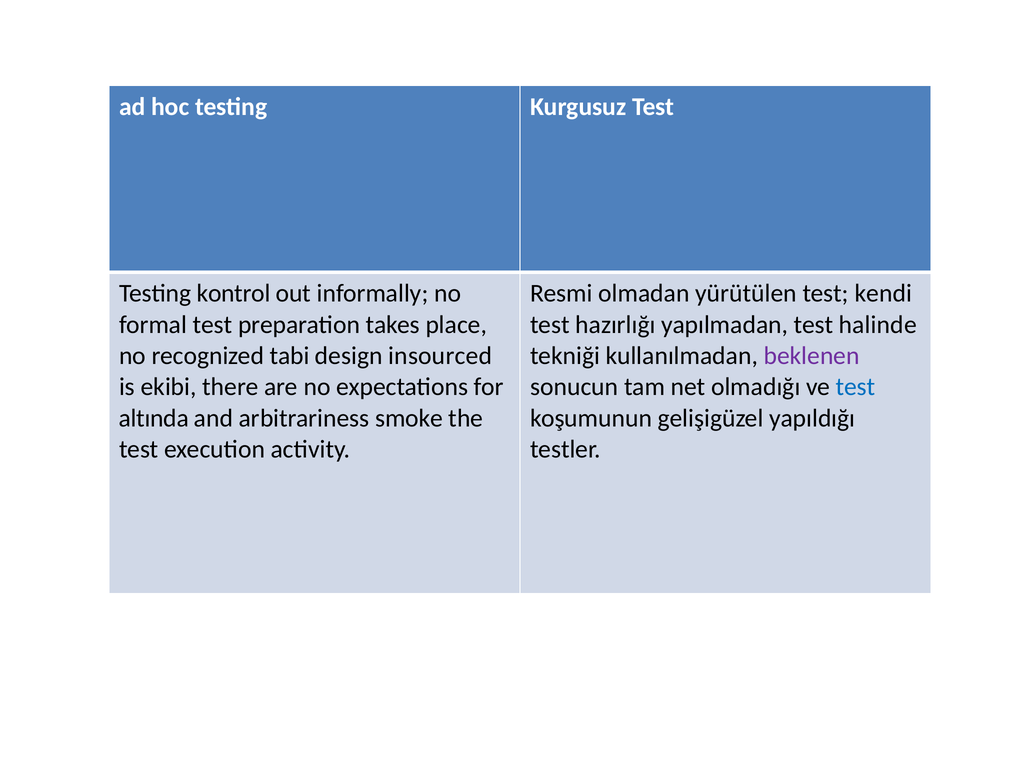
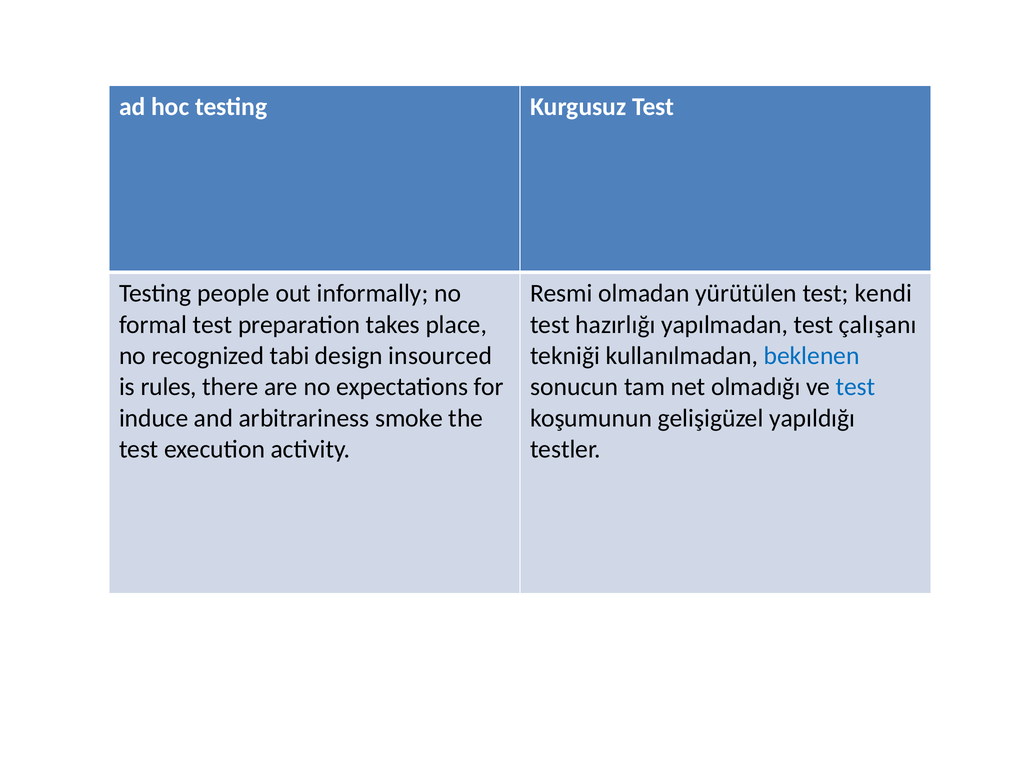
kontrol: kontrol -> people
halinde: halinde -> çalışanı
beklenen colour: purple -> blue
ekibi: ekibi -> rules
altında: altında -> induce
